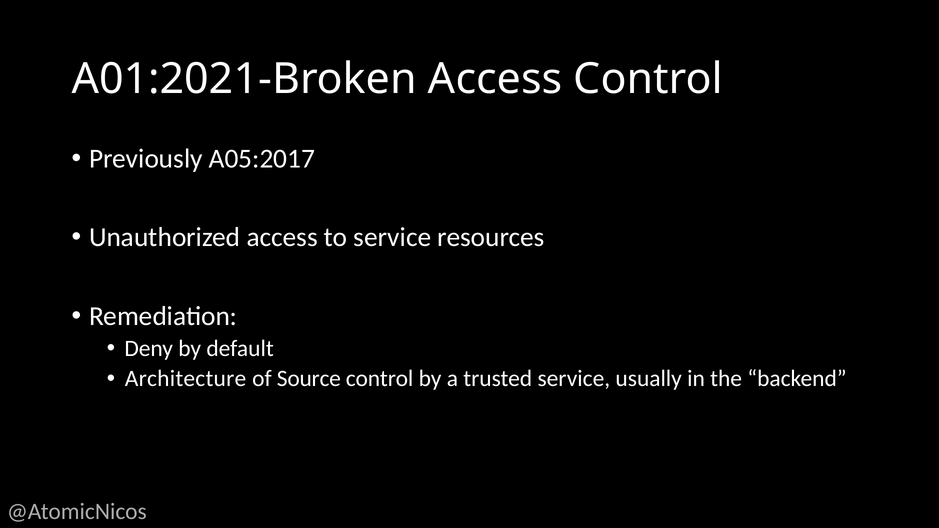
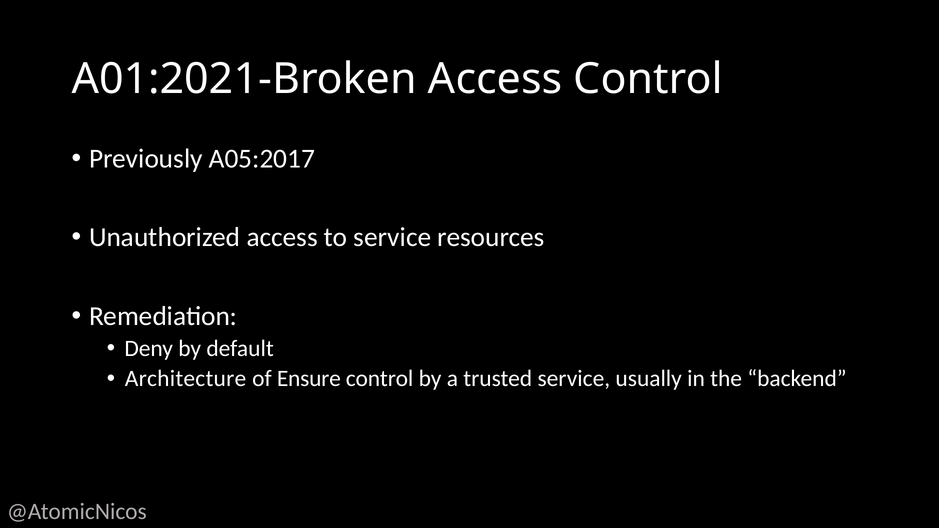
Source: Source -> Ensure
